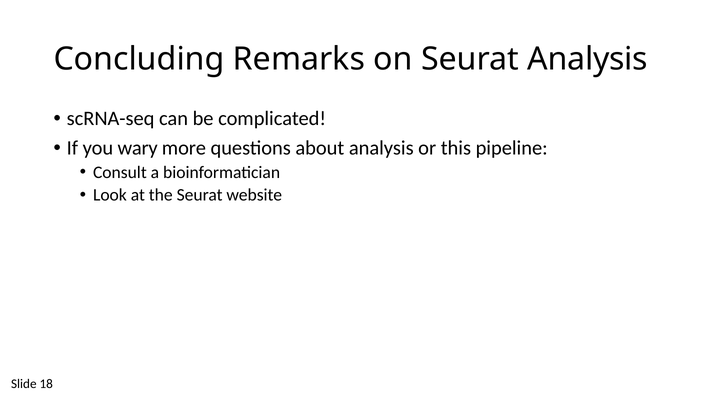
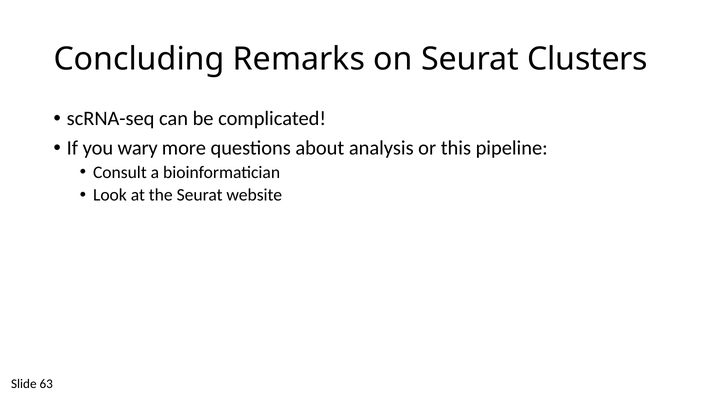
Seurat Analysis: Analysis -> Clusters
18: 18 -> 63
